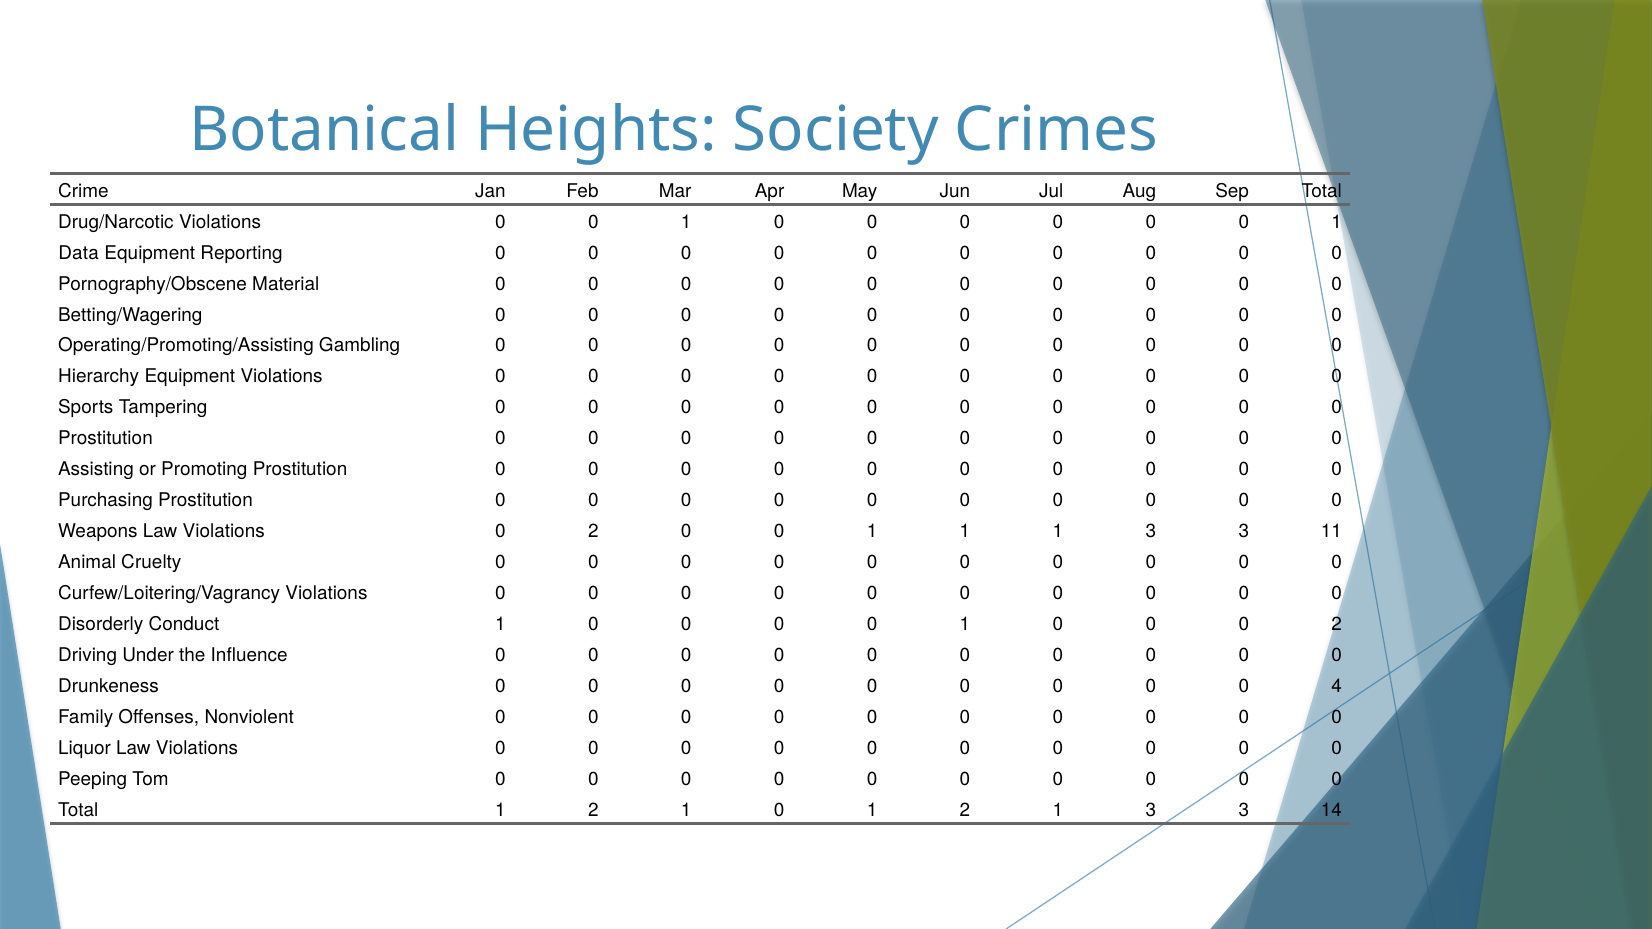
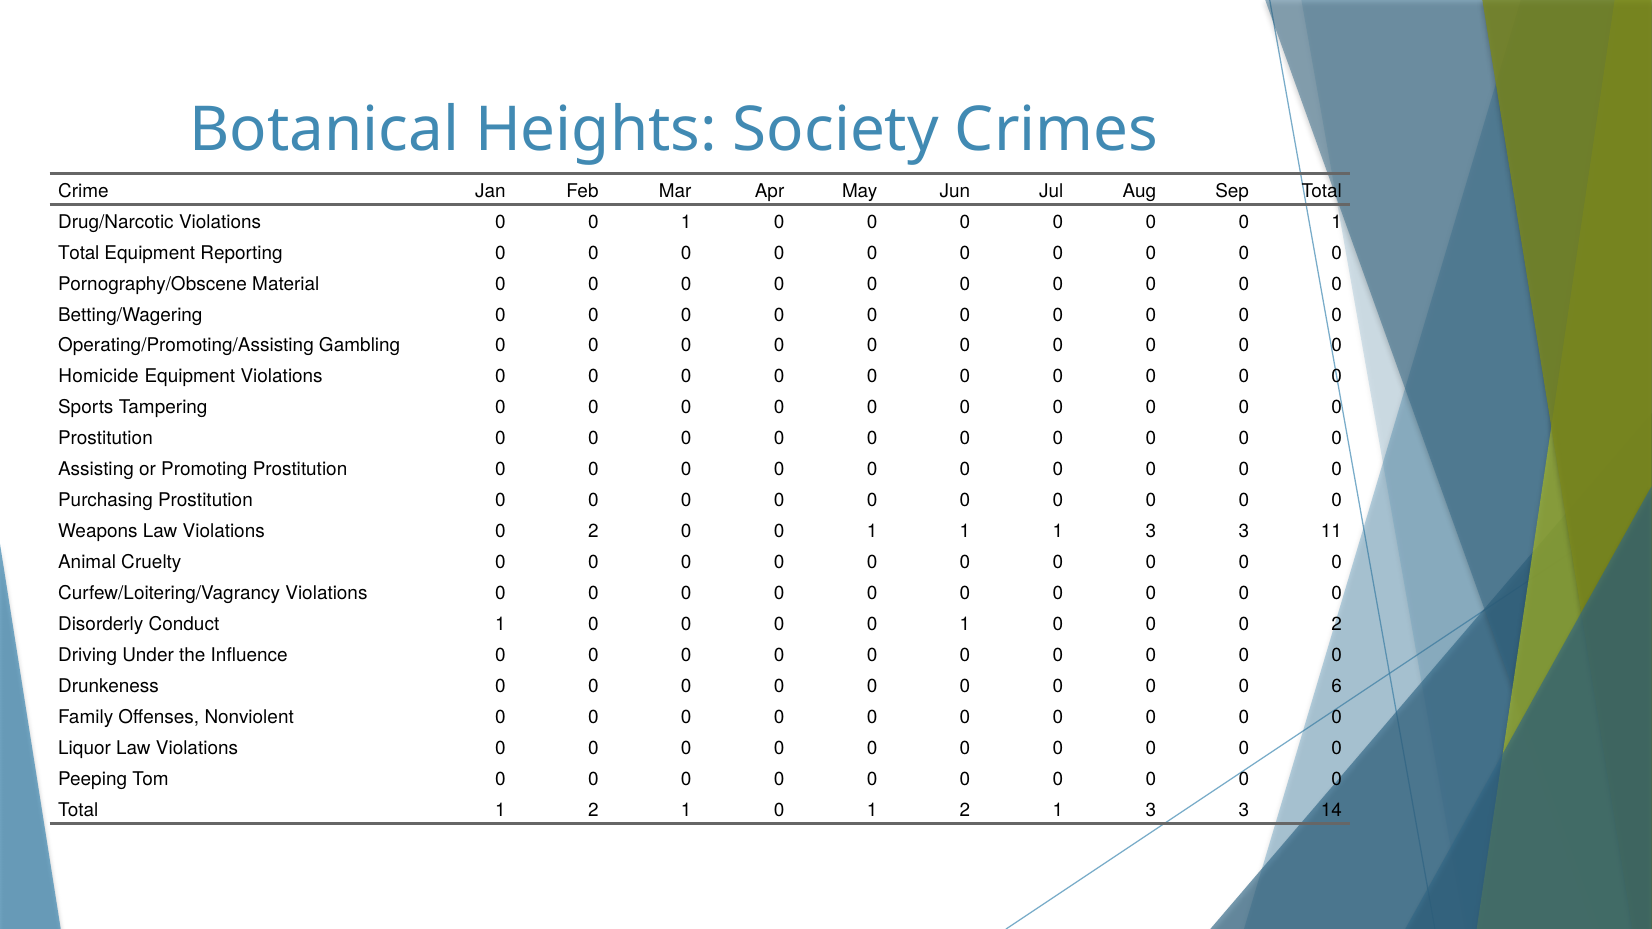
Data at (79, 253): Data -> Total
Hierarchy: Hierarchy -> Homicide
4: 4 -> 6
